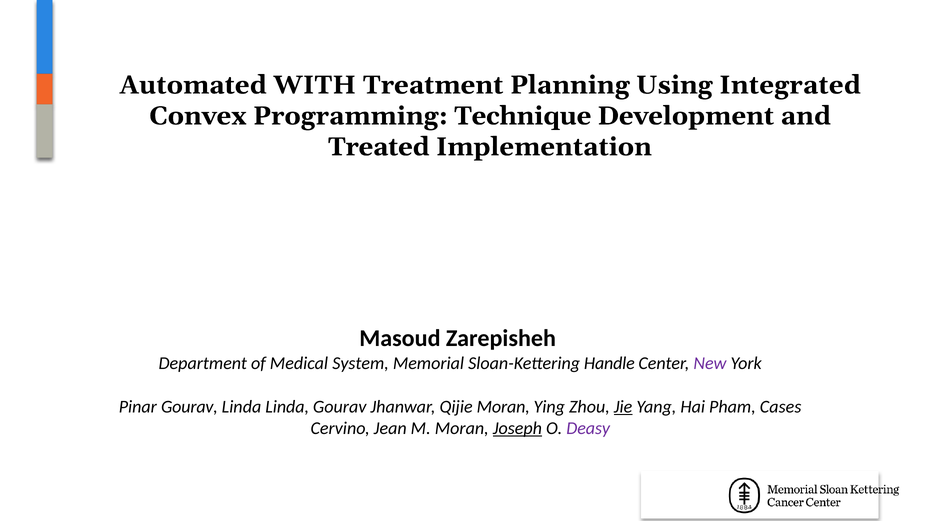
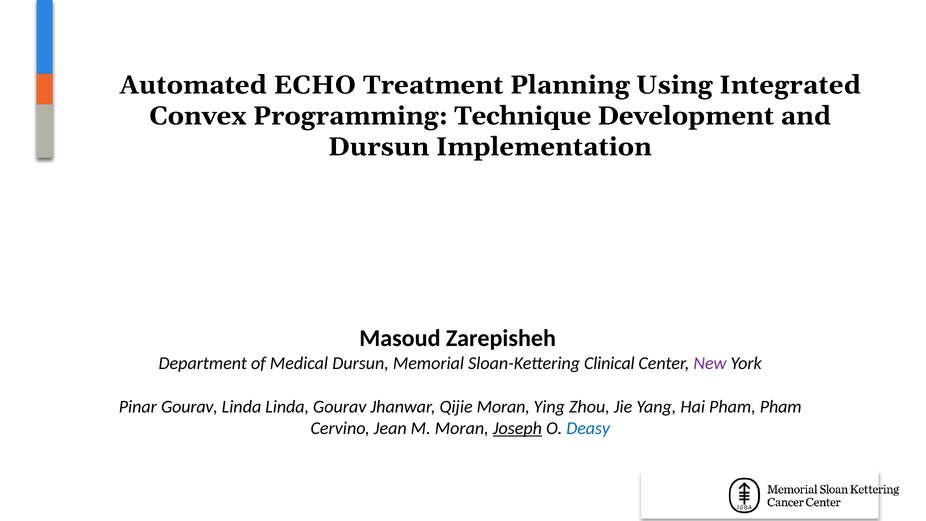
WITH: WITH -> ECHO
Treated at (379, 147): Treated -> Dursun
Medical System: System -> Dursun
Handle: Handle -> Clinical
Jie underline: present -> none
Pham Cases: Cases -> Pham
Deasy colour: purple -> blue
